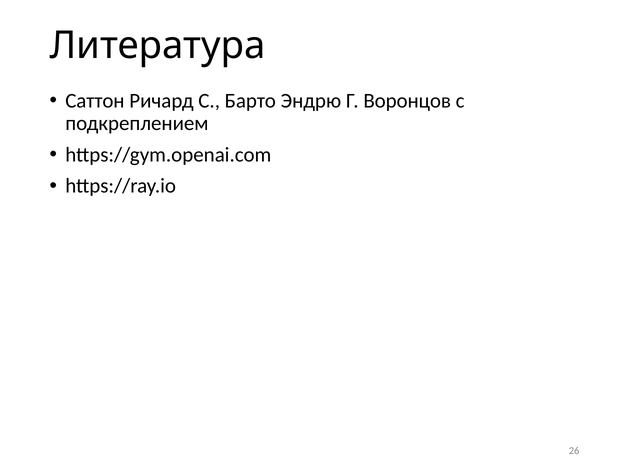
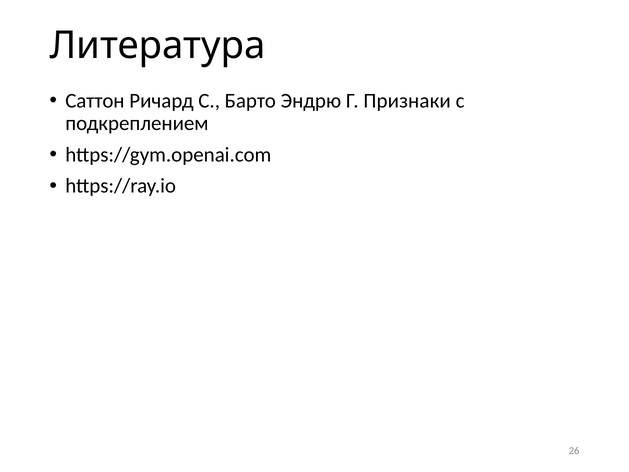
Воронцов: Воронцов -> Признаки
